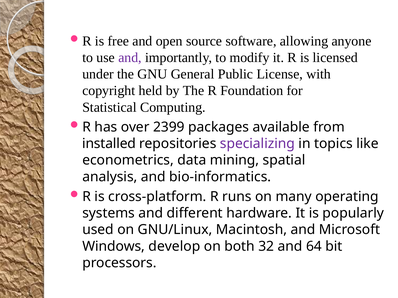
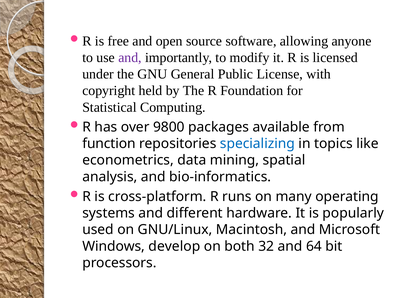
2399: 2399 -> 9800
installed: installed -> function
specializing colour: purple -> blue
